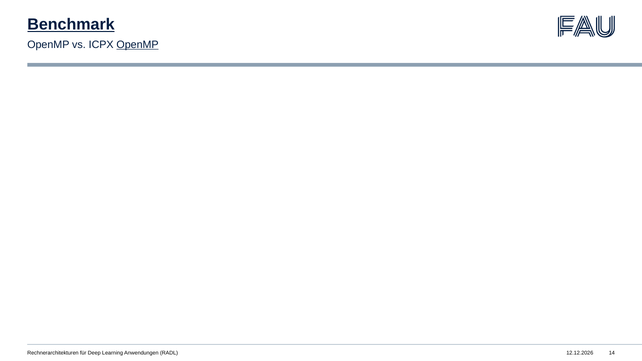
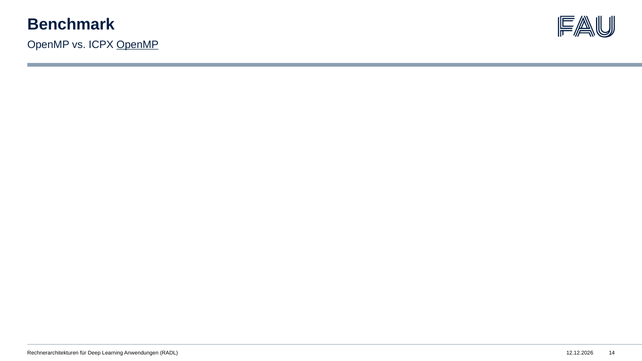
Benchmark underline: present -> none
